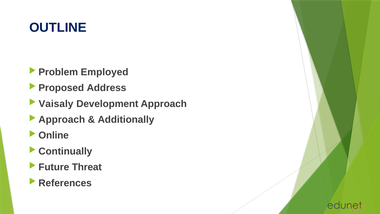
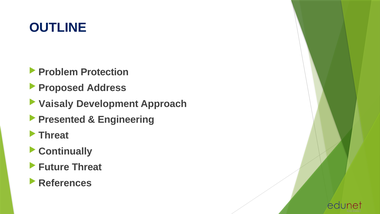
Employed: Employed -> Protection
Approach at (62, 119): Approach -> Presented
Additionally: Additionally -> Engineering
Online at (54, 135): Online -> Threat
